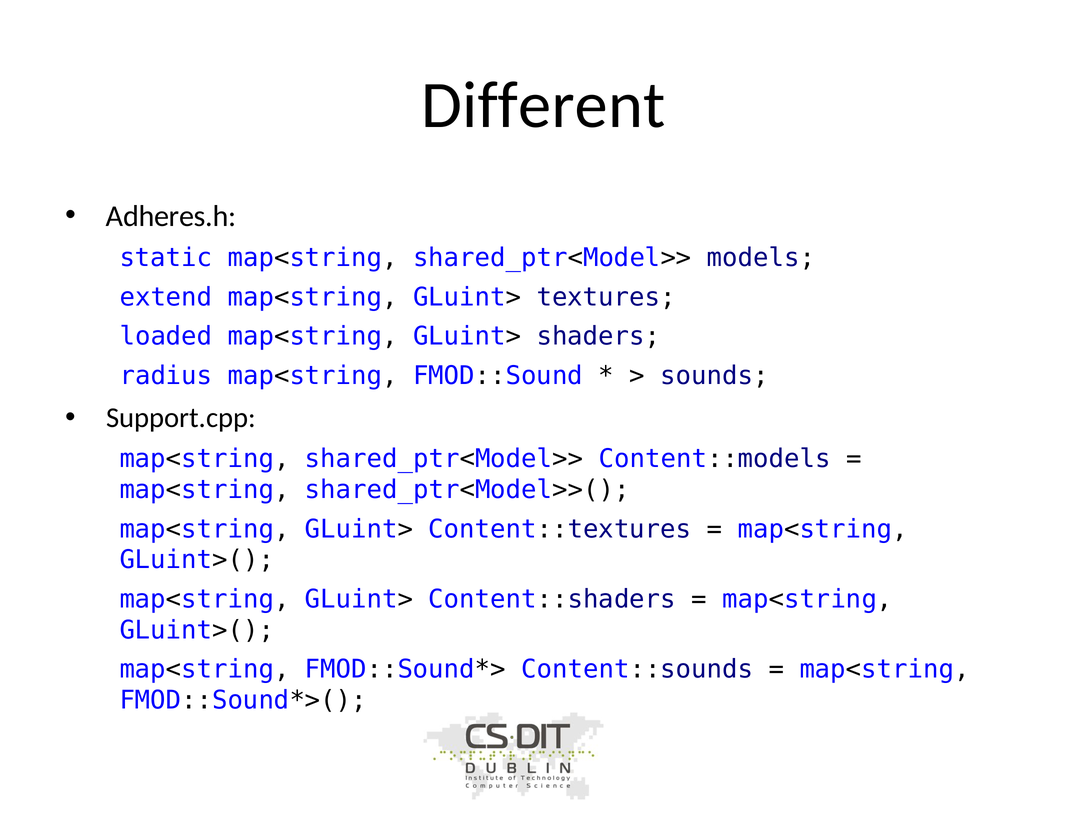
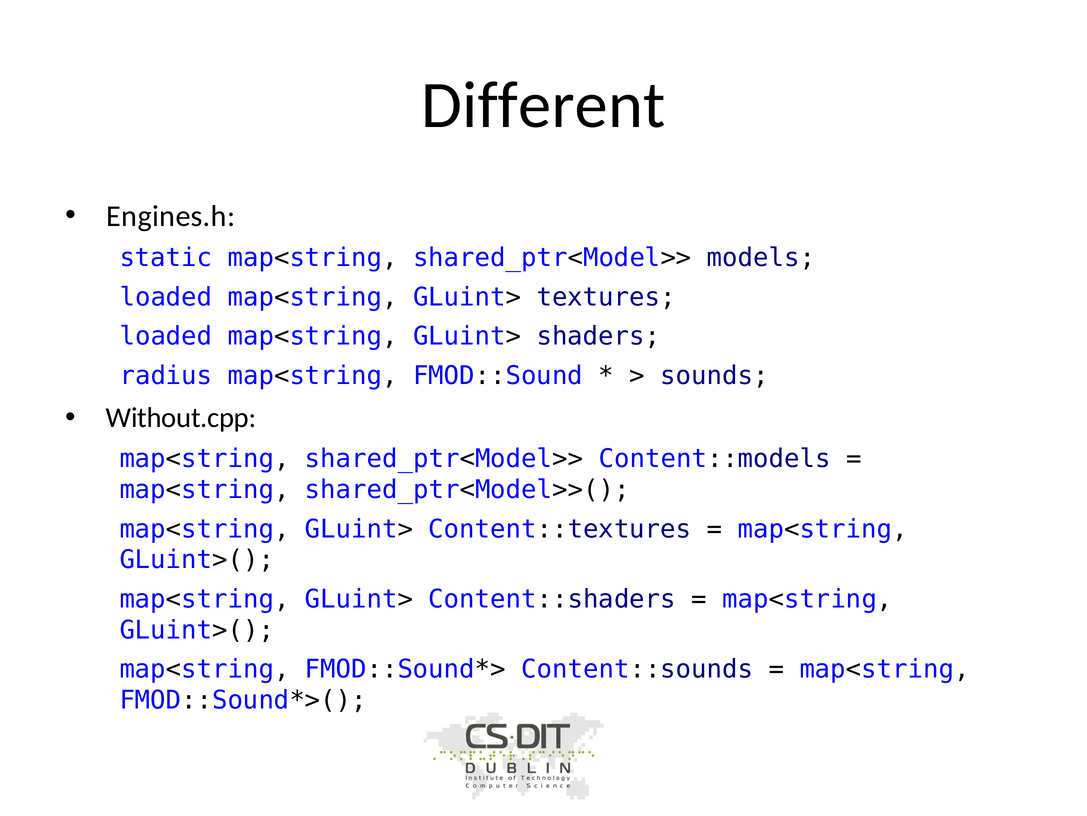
Adheres.h: Adheres.h -> Engines.h
extend at (166, 297): extend -> loaded
Support.cpp: Support.cpp -> Without.cpp
